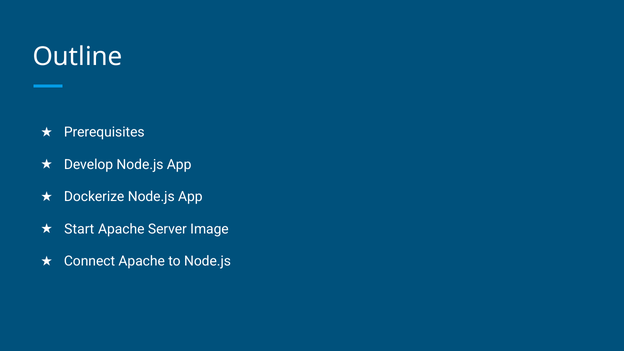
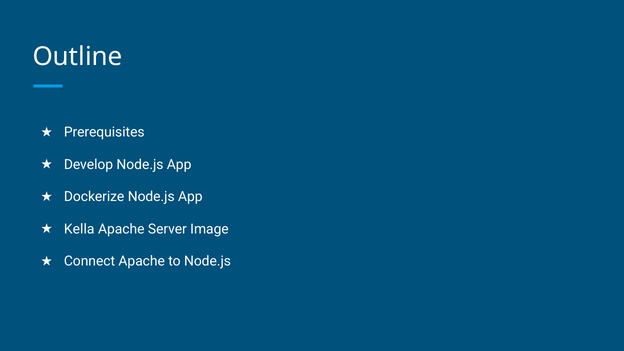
Start: Start -> Kella
